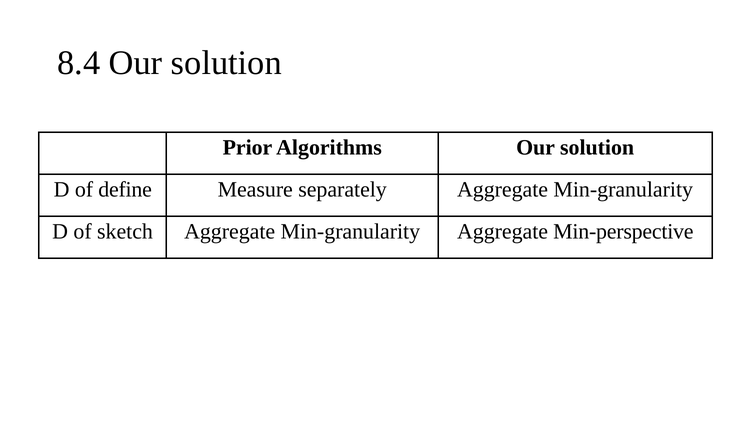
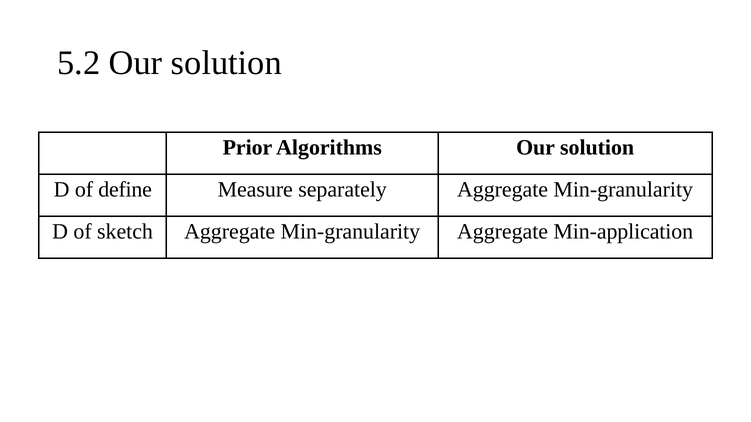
8.4: 8.4 -> 5.2
Min-perspective: Min-perspective -> Min-application
